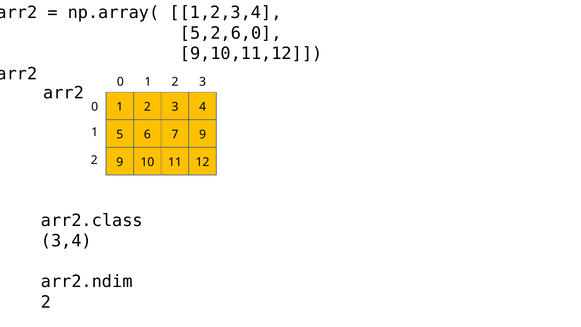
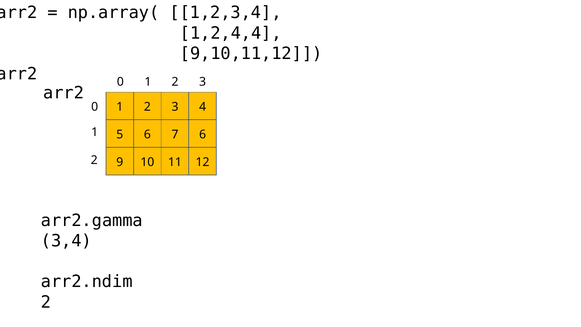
5,2,6,0: 5,2,6,0 -> 1,2,4,4
7 9: 9 -> 6
arr2.class: arr2.class -> arr2.gamma
